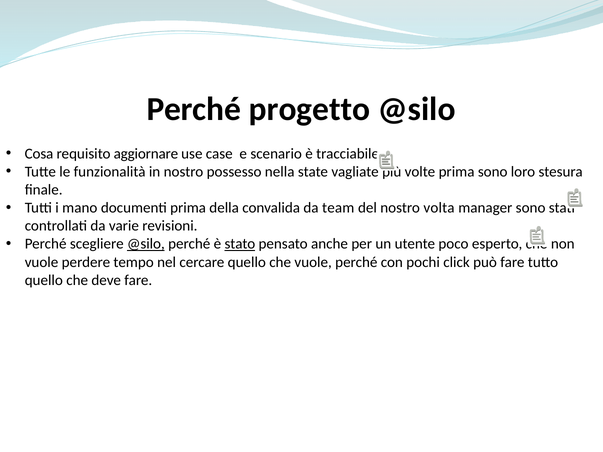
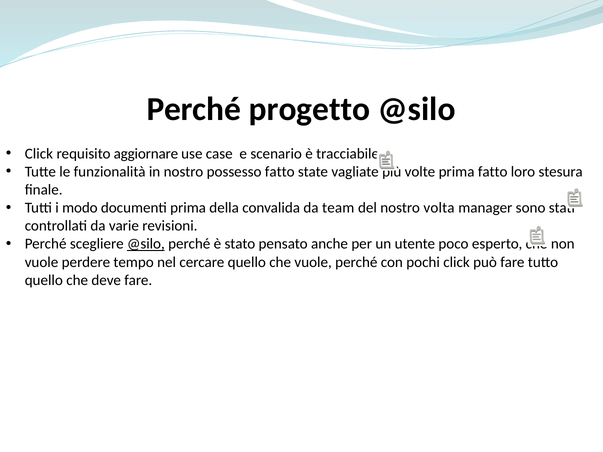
Cosa at (39, 154): Cosa -> Click
possesso nella: nella -> fatto
prima sono: sono -> fatto
mano: mano -> modo
stato underline: present -> none
